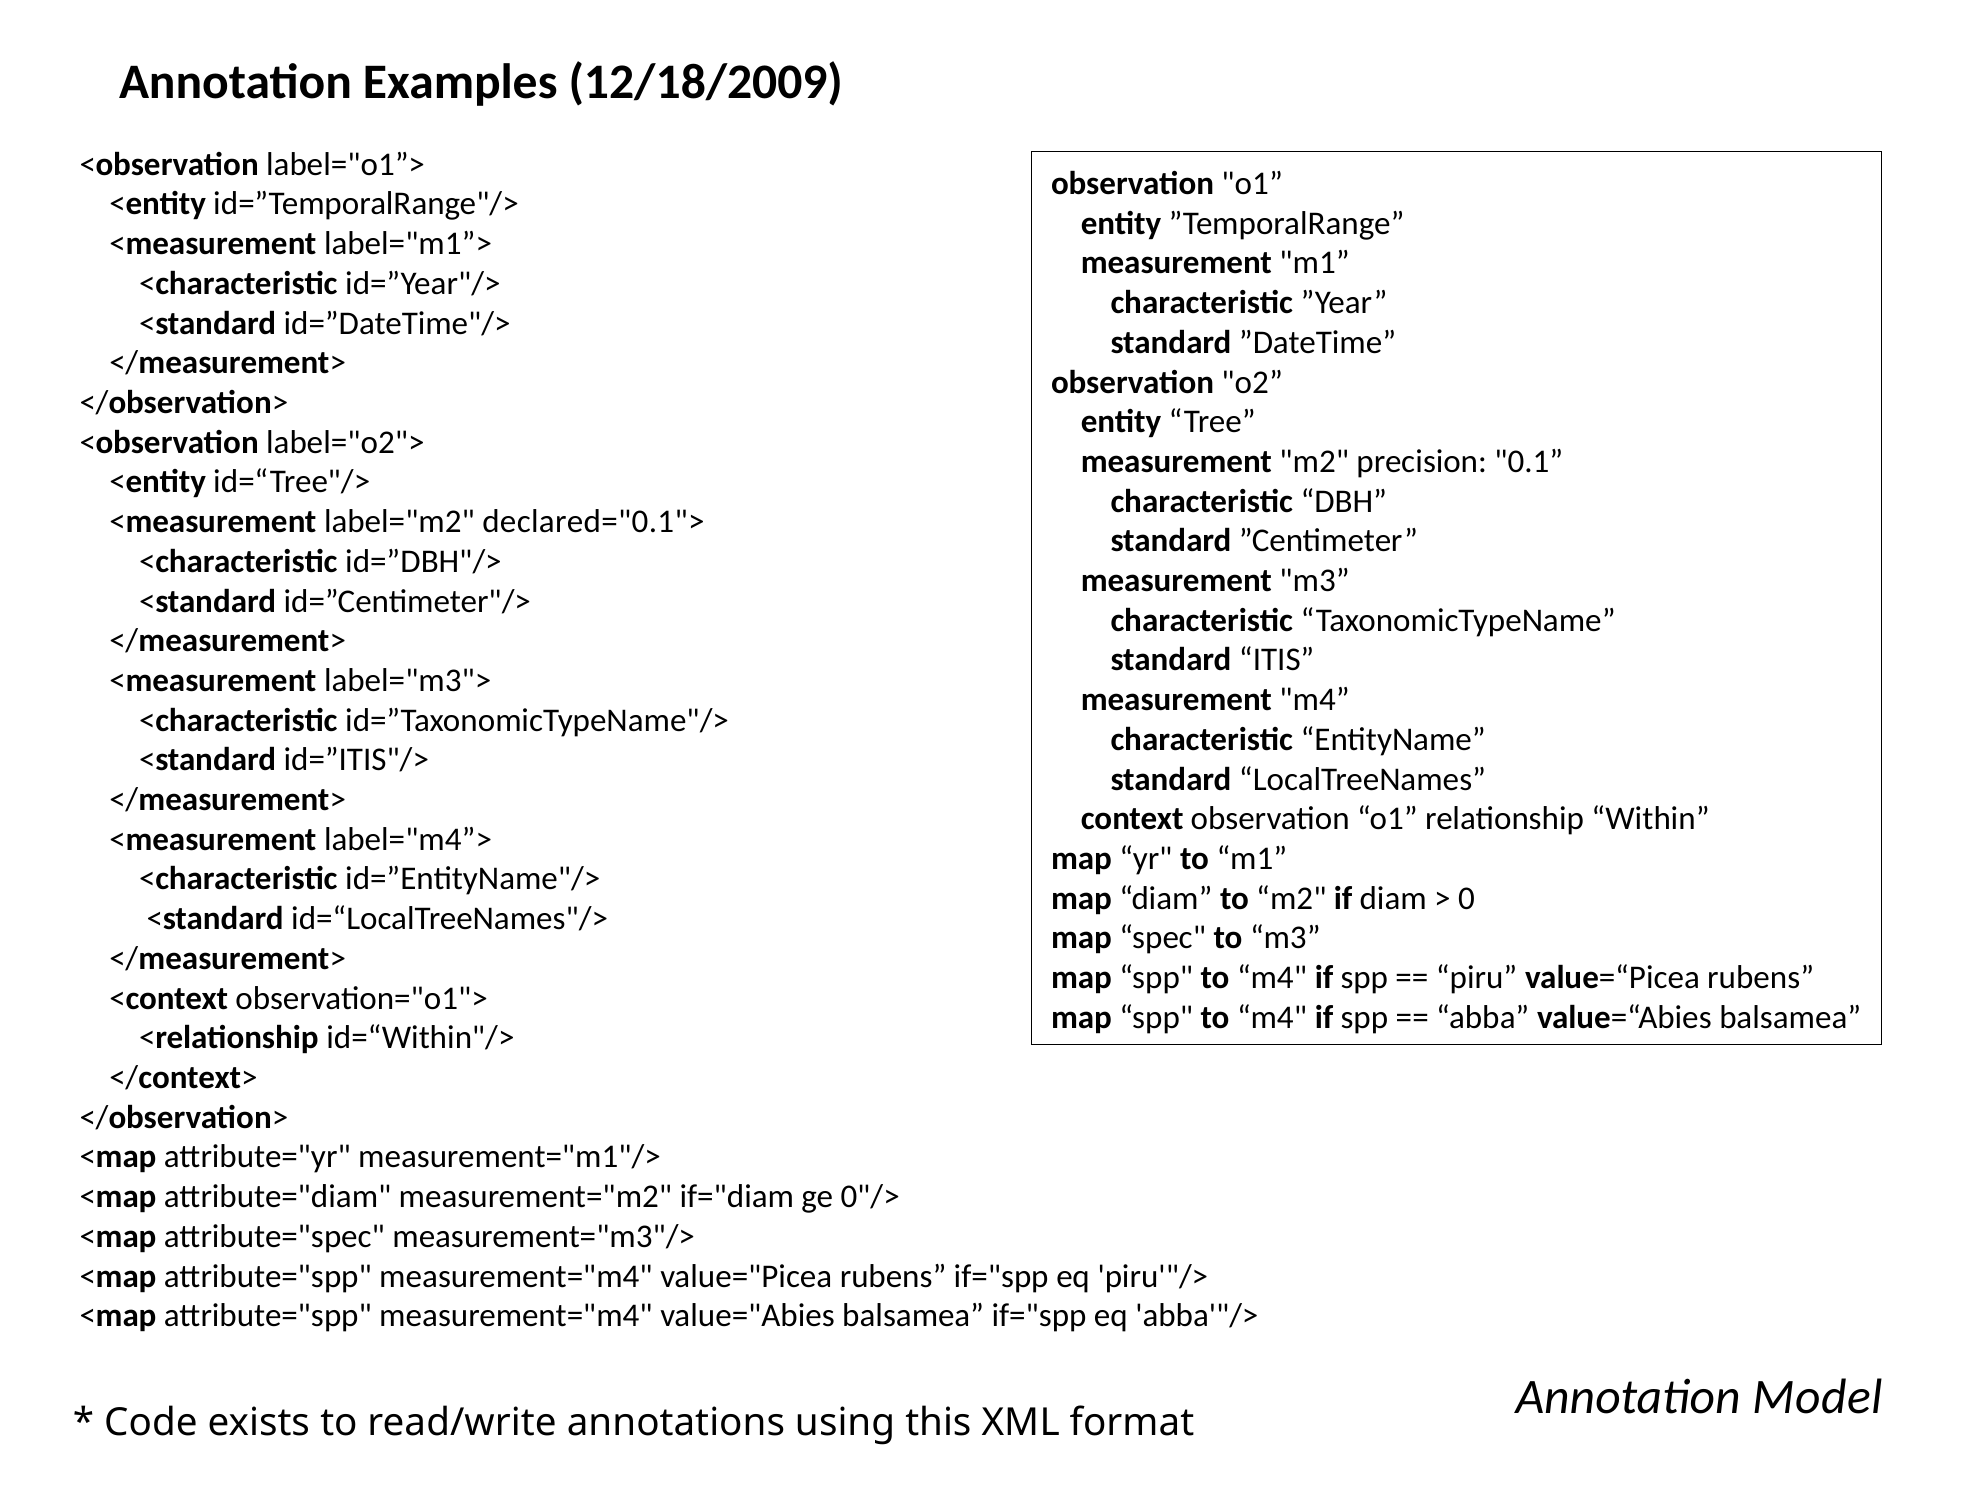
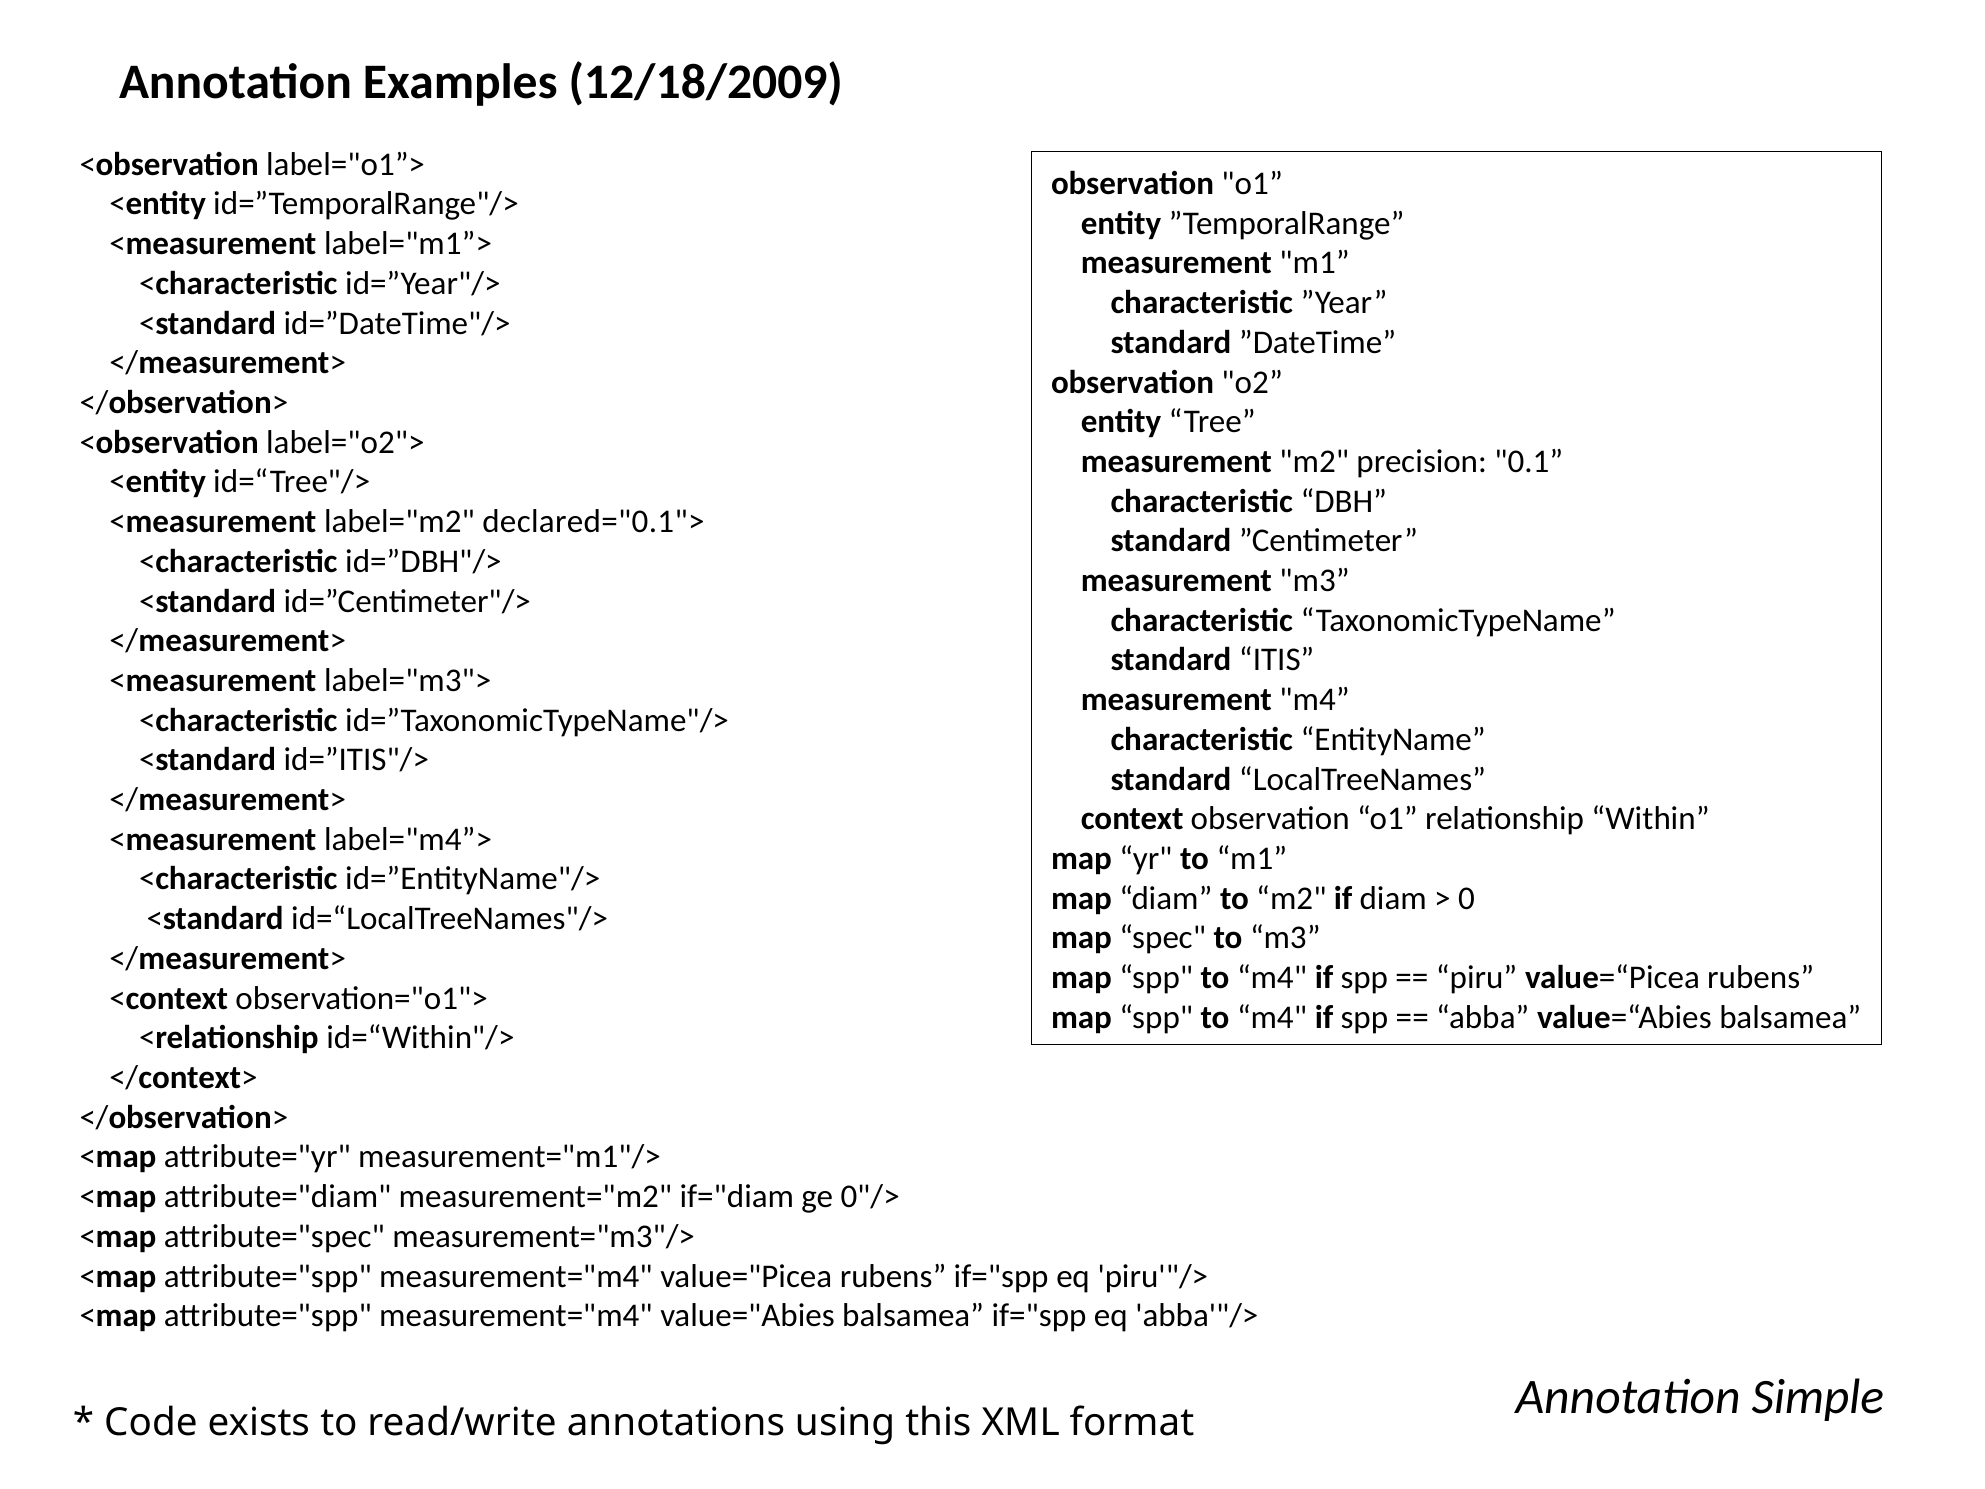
Model: Model -> Simple
